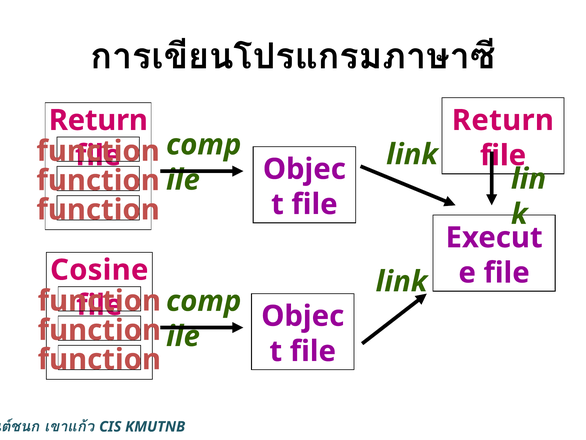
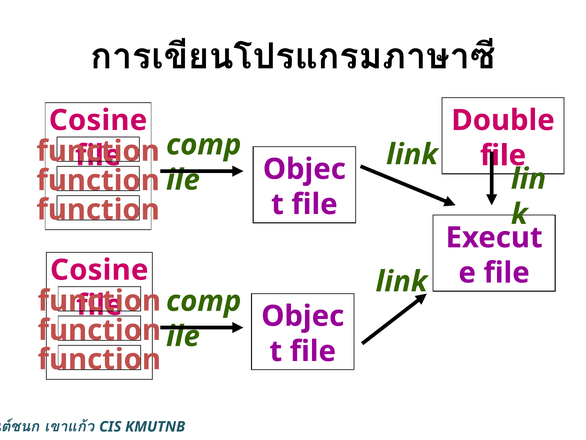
Return at (98, 120): Return -> Cosine
Return at (503, 120): Return -> Double
